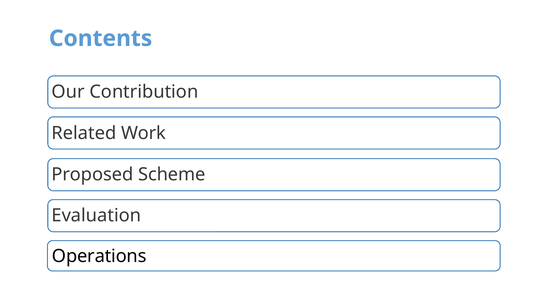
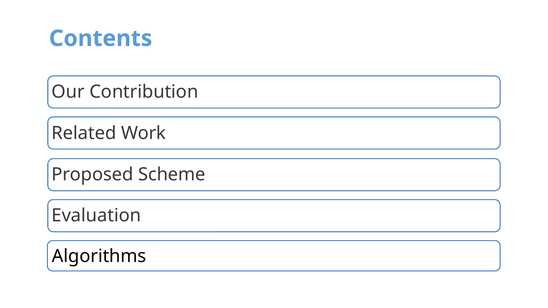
Operations: Operations -> Algorithms
